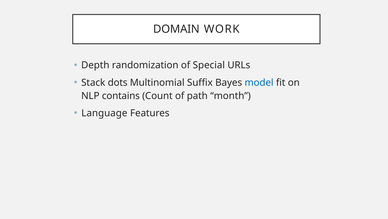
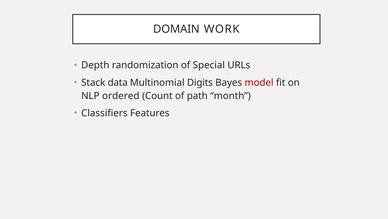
dots: dots -> data
Suffix: Suffix -> Digits
model colour: blue -> red
contains: contains -> ordered
Language: Language -> Classifiers
